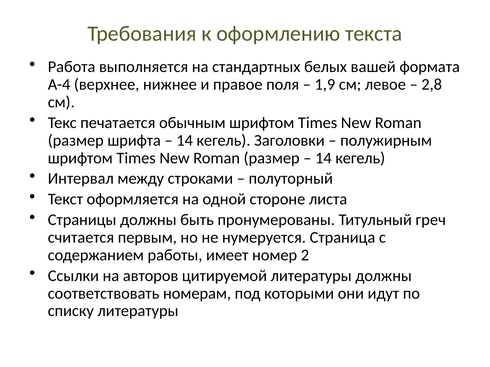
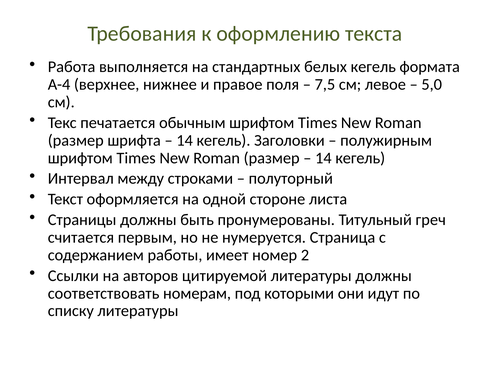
белых вашей: вашей -> кегель
1,9: 1,9 -> 7,5
2,8: 2,8 -> 5,0
